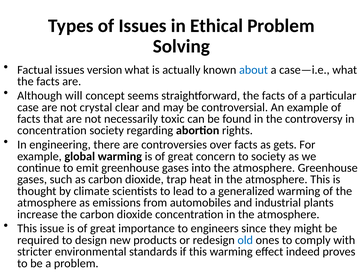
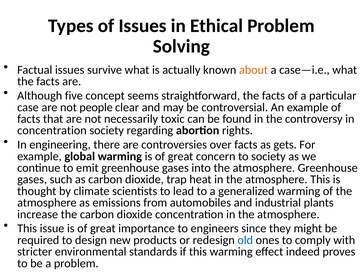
version: version -> survive
about colour: blue -> orange
will: will -> five
crystal: crystal -> people
